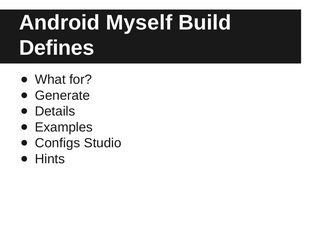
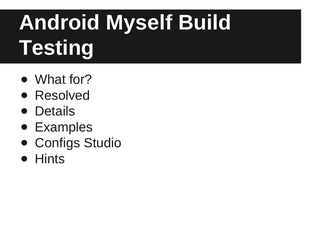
Defines: Defines -> Testing
Generate: Generate -> Resolved
